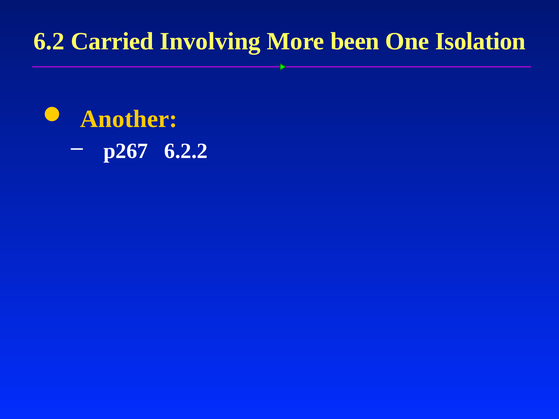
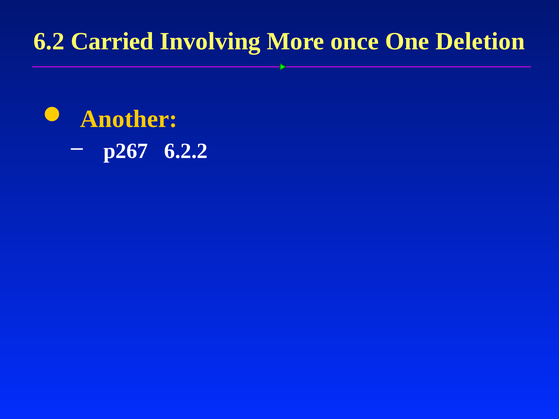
been: been -> once
Isolation: Isolation -> Deletion
